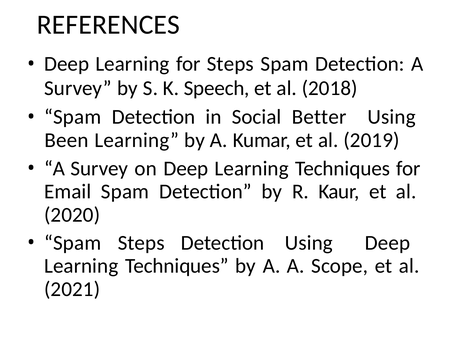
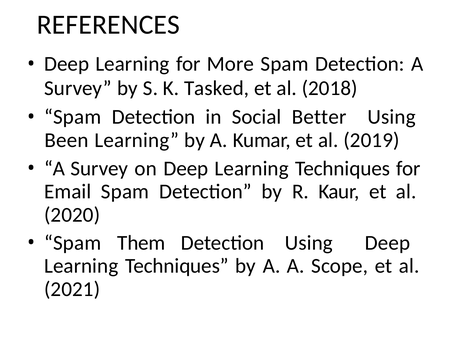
for Steps: Steps -> More
Speech: Speech -> Tasked
Spam Steps: Steps -> Them
